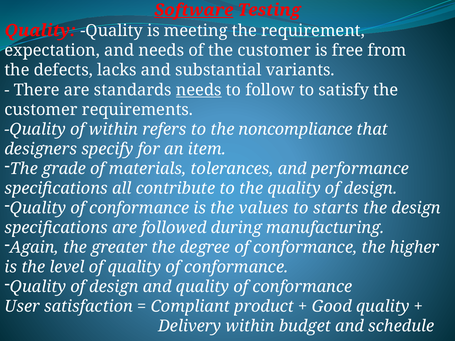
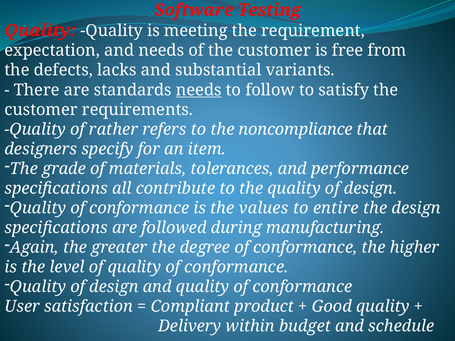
Software underline: present -> none
of within: within -> rather
starts: starts -> entire
